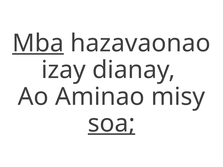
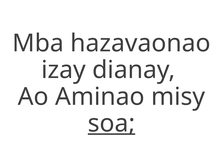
Mba underline: present -> none
